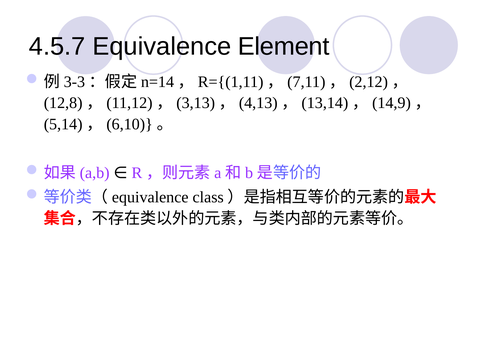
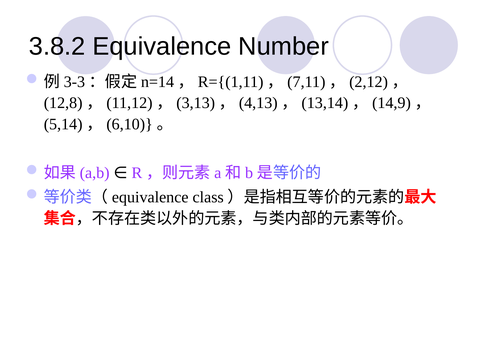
4.5.7: 4.5.7 -> 3.8.2
Element: Element -> Number
